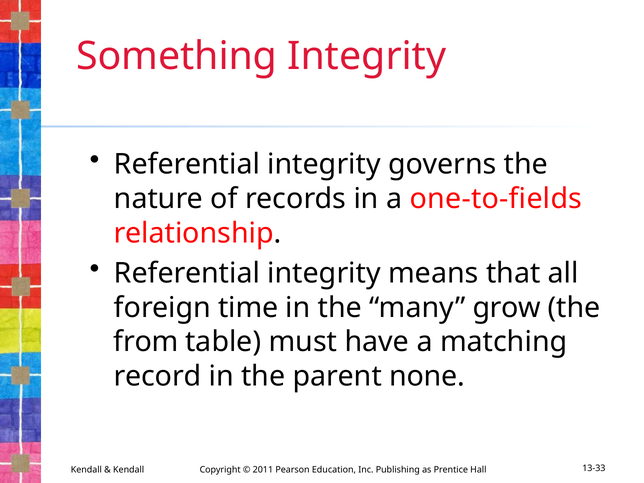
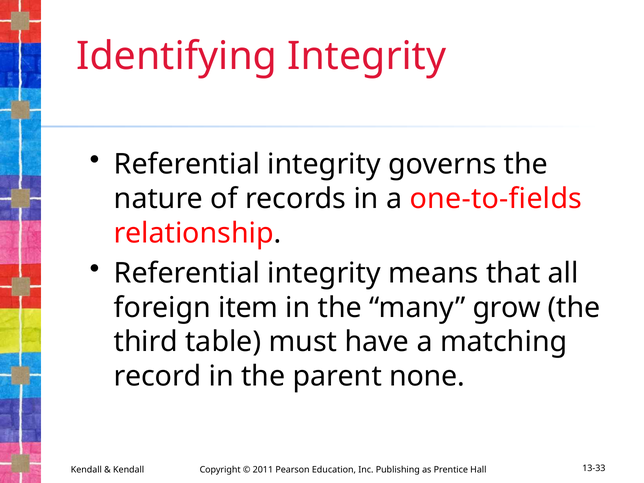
Something: Something -> Identifying
time: time -> item
from: from -> third
